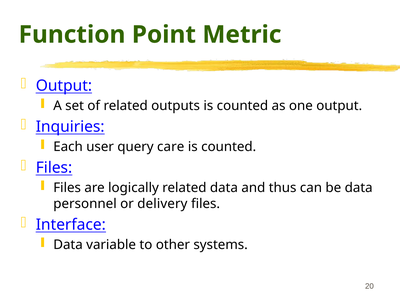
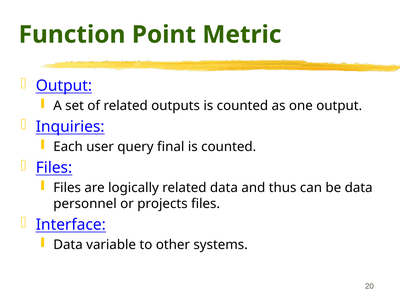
care: care -> final
delivery: delivery -> projects
